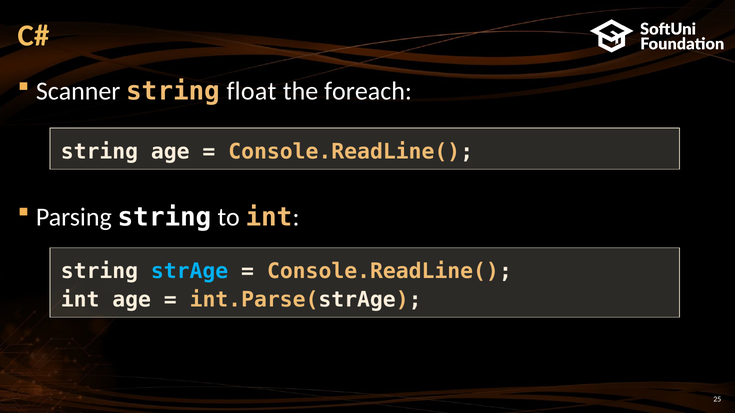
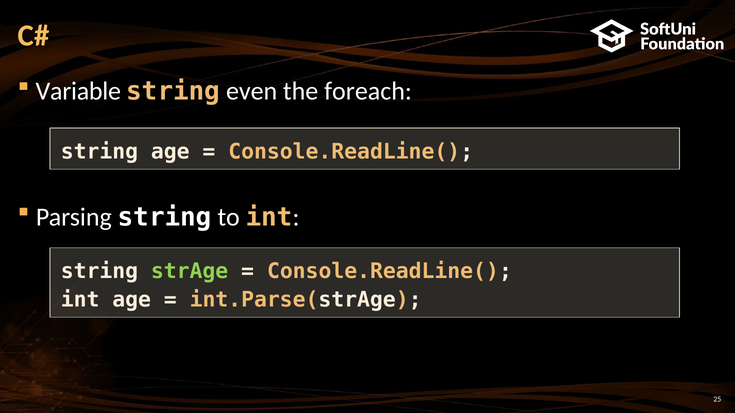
Scanner: Scanner -> Variable
float: float -> even
strAge colour: light blue -> light green
